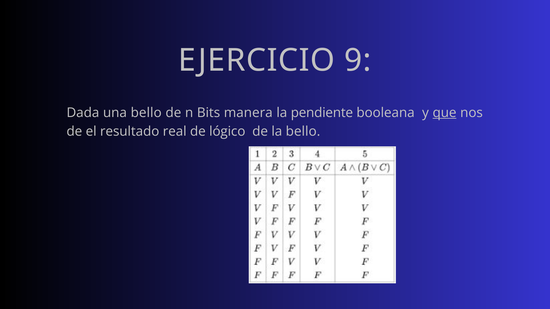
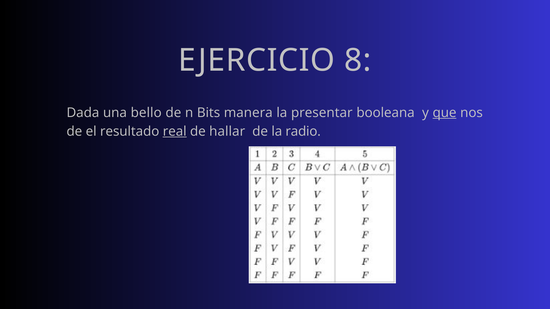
9: 9 -> 8
pendiente: pendiente -> presentar
real underline: none -> present
lógico: lógico -> hallar
la bello: bello -> radio
